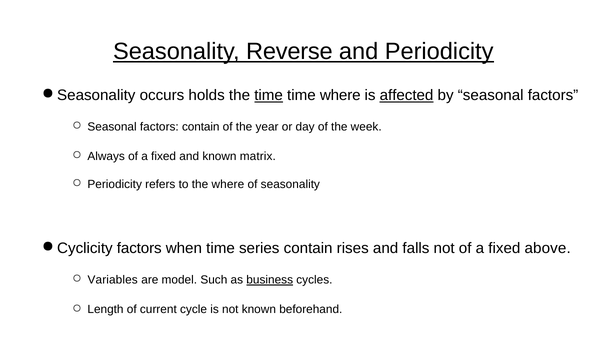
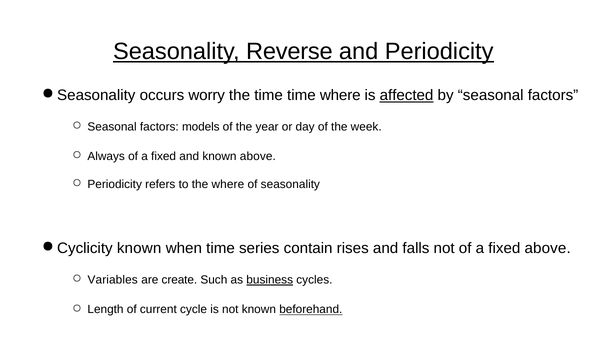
holds: holds -> worry
time at (269, 95) underline: present -> none
factors contain: contain -> models
known matrix: matrix -> above
factors at (139, 249): factors -> known
model: model -> create
beforehand underline: none -> present
